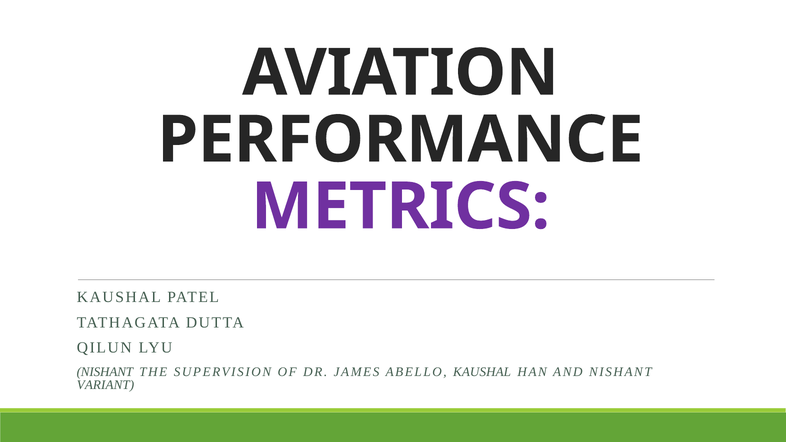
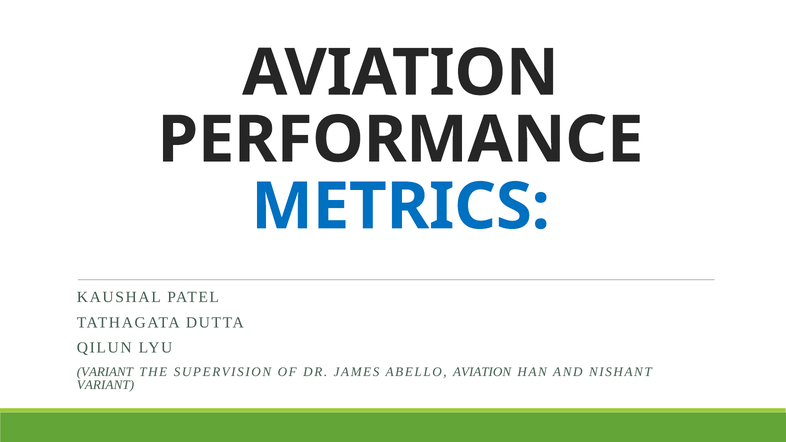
METRICS colour: purple -> blue
NISHANT at (105, 372): NISHANT -> VARIANT
ABELLO KAUSHAL: KAUSHAL -> AVIATION
